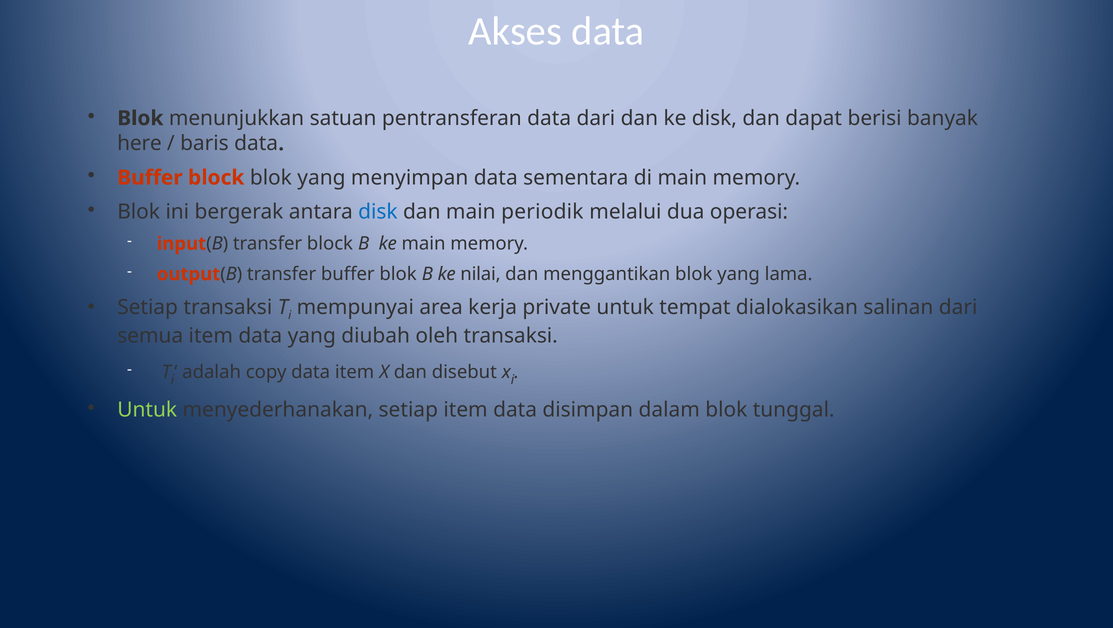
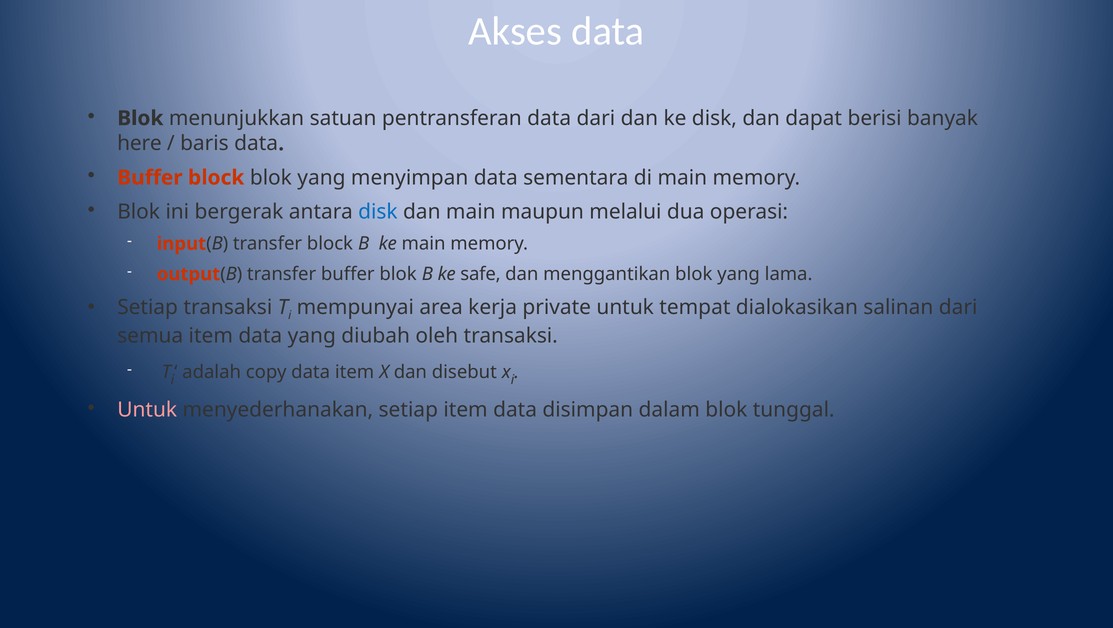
periodik: periodik -> maupun
nilai: nilai -> safe
Untuk at (147, 410) colour: light green -> pink
